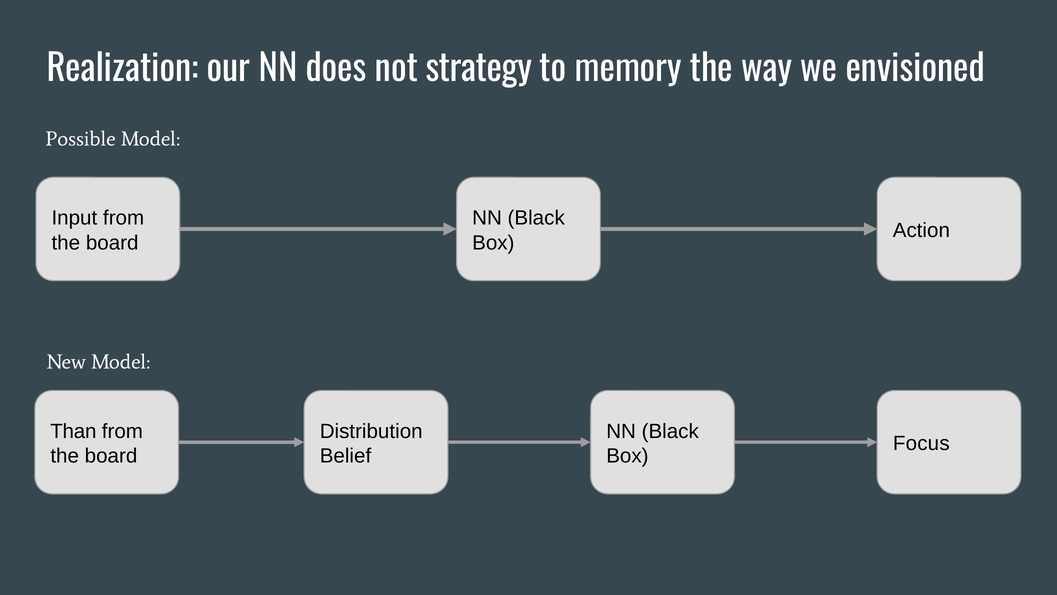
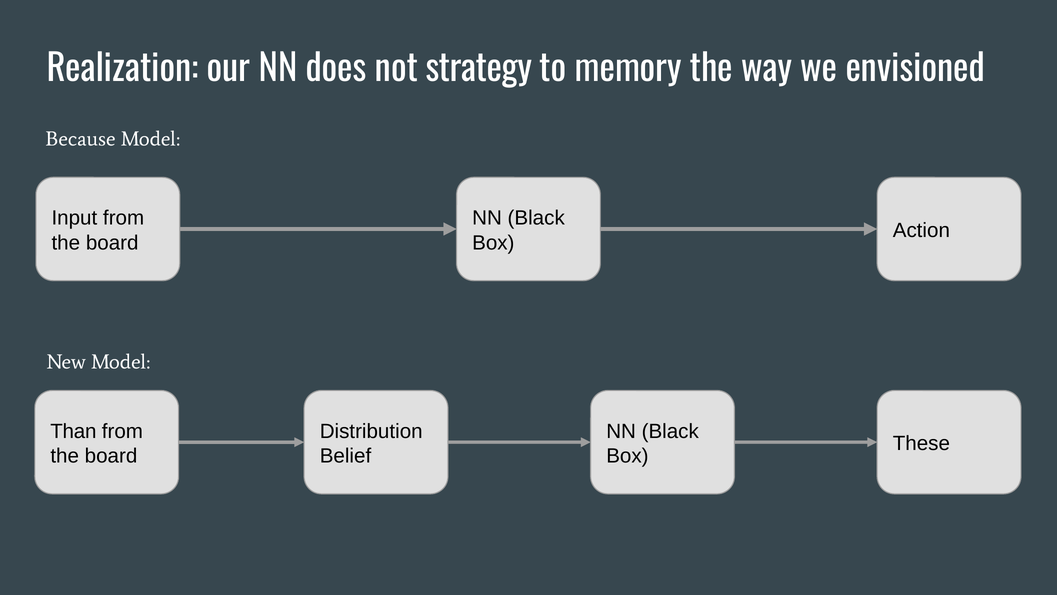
Possible: Possible -> Because
Focus: Focus -> These
